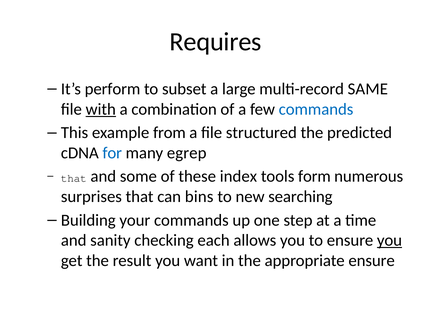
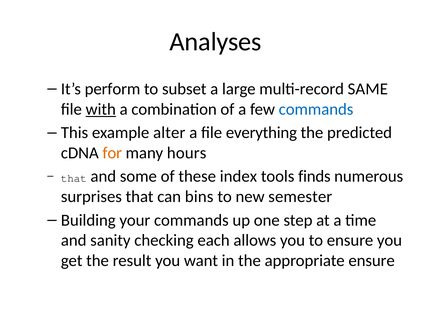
Requires: Requires -> Analyses
from: from -> alter
structured: structured -> everything
for colour: blue -> orange
egrep: egrep -> hours
form: form -> finds
searching: searching -> semester
you at (390, 240) underline: present -> none
